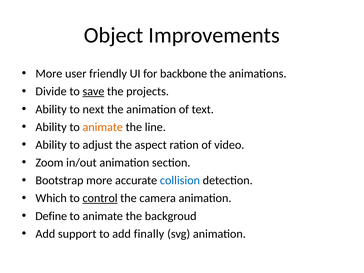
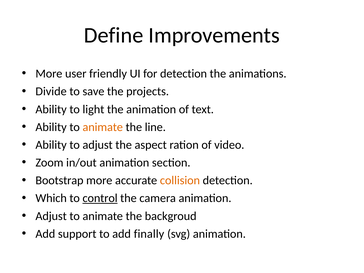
Object: Object -> Define
for backbone: backbone -> detection
save underline: present -> none
next: next -> light
collision colour: blue -> orange
Define at (51, 216): Define -> Adjust
